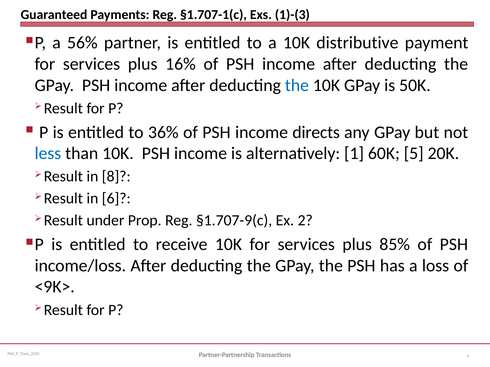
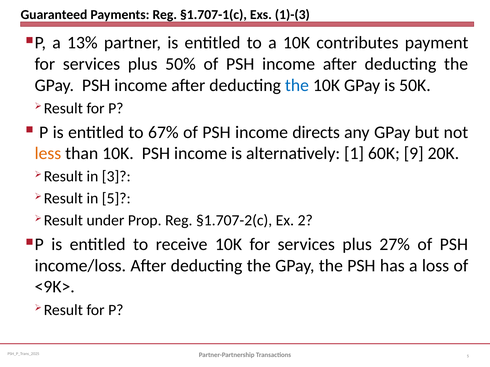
56%: 56% -> 13%
distributive: distributive -> contributes
16%: 16% -> 50%
36%: 36% -> 67%
less colour: blue -> orange
60K 5: 5 -> 9
8: 8 -> 3
in 6: 6 -> 5
§1.707-9(c: §1.707-9(c -> §1.707-2(c
85%: 85% -> 27%
